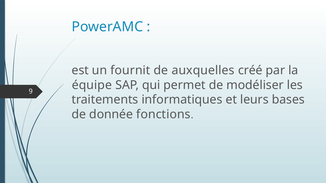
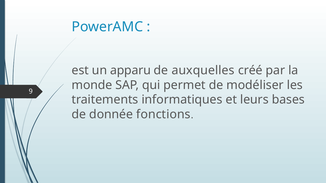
fournit: fournit -> apparu
équipe: équipe -> monde
